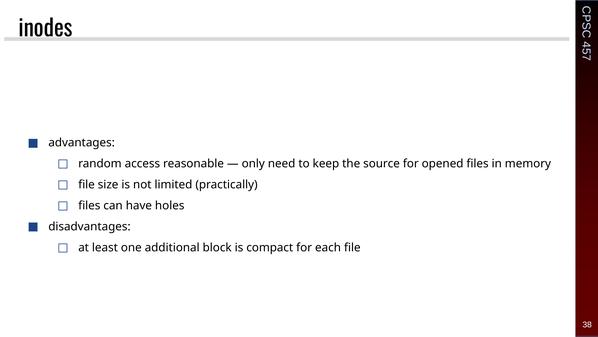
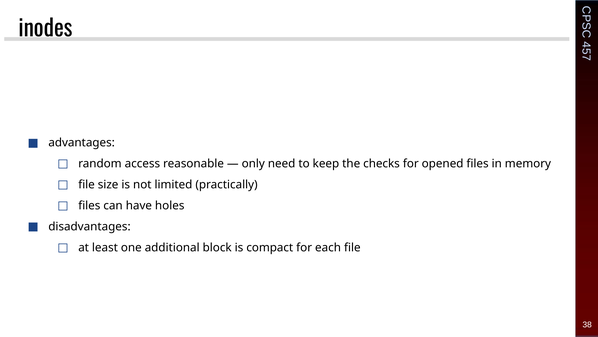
source: source -> checks
